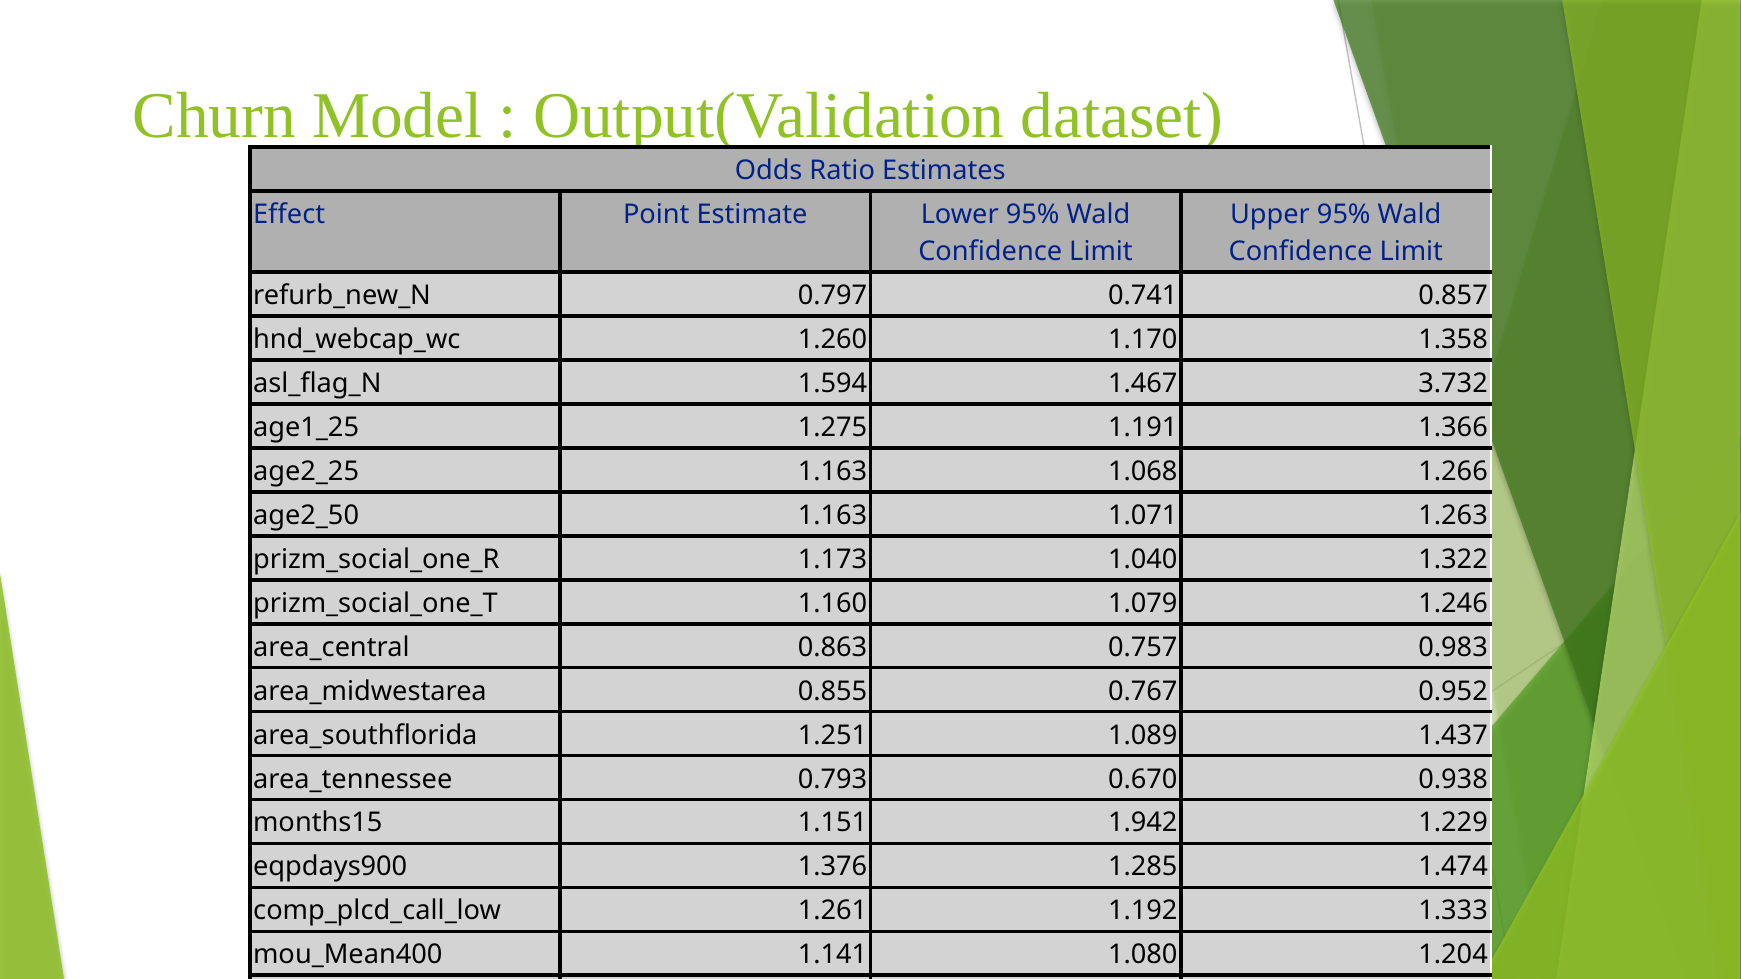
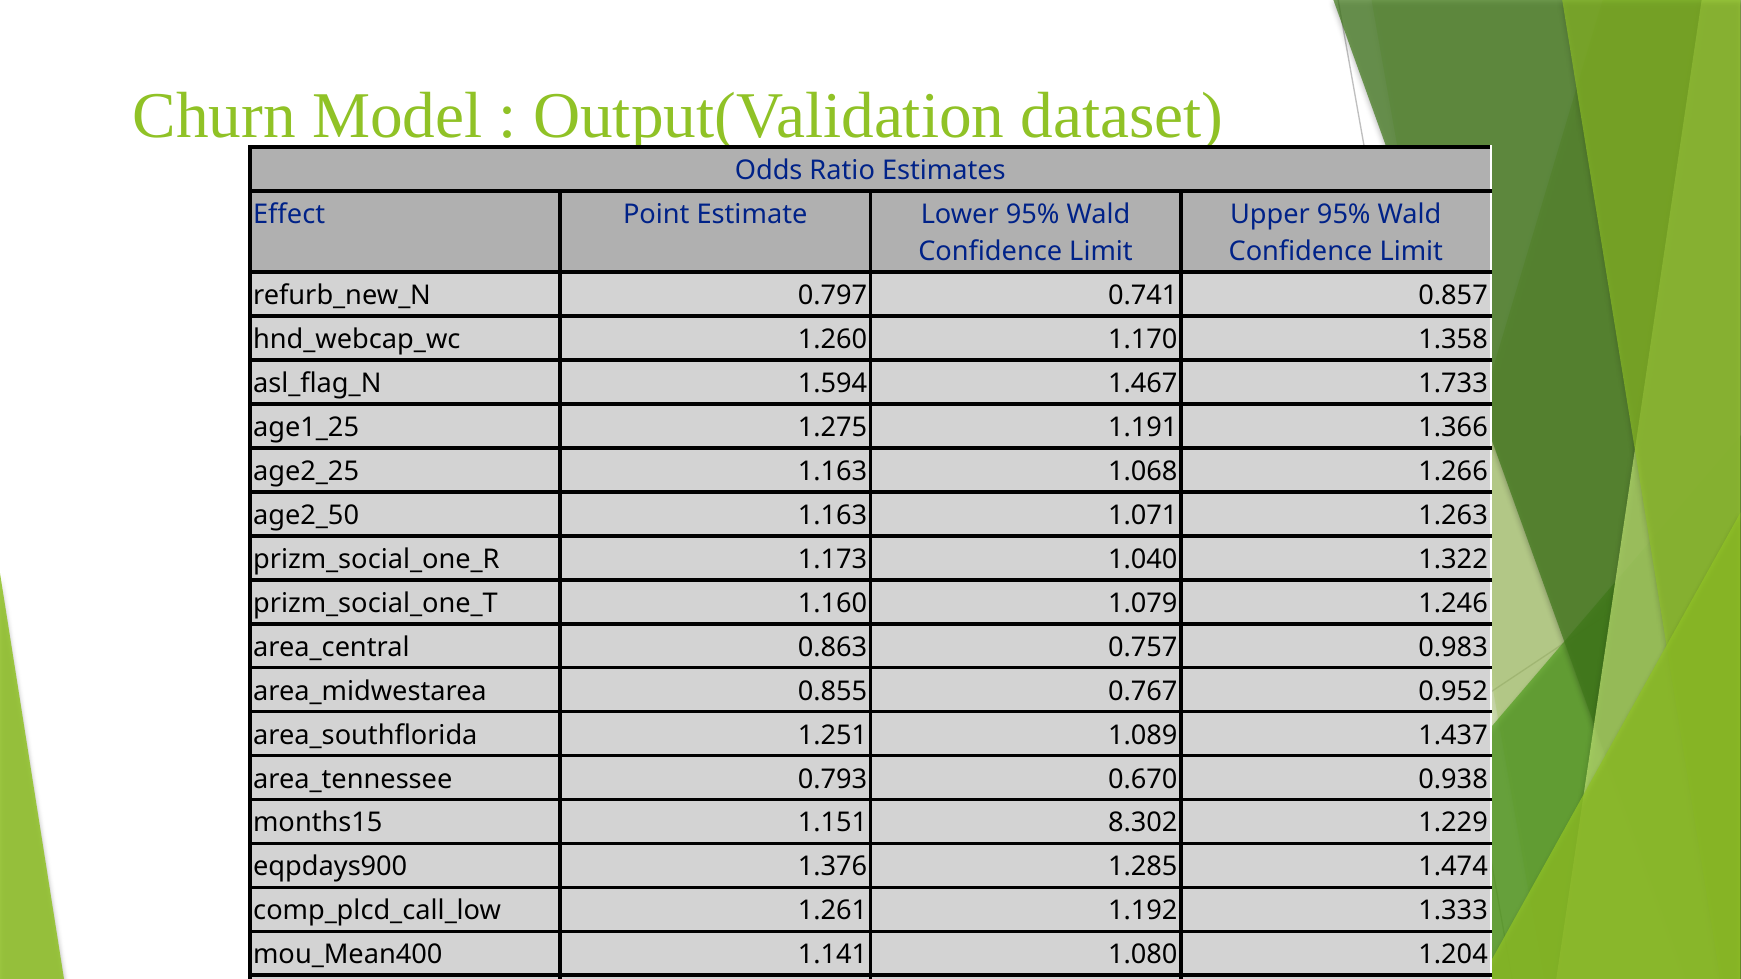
3.732: 3.732 -> 1.733
1.942: 1.942 -> 8.302
